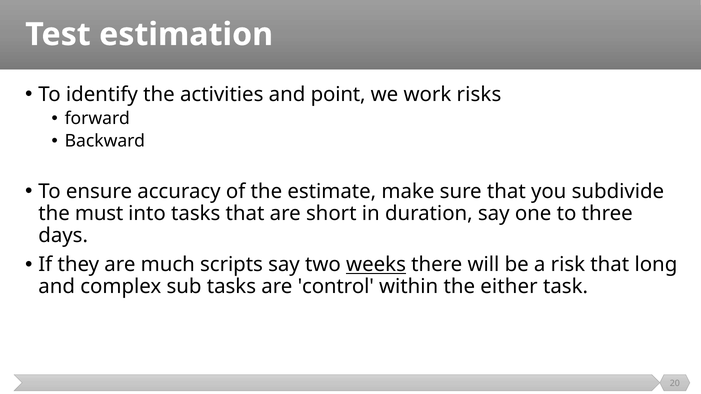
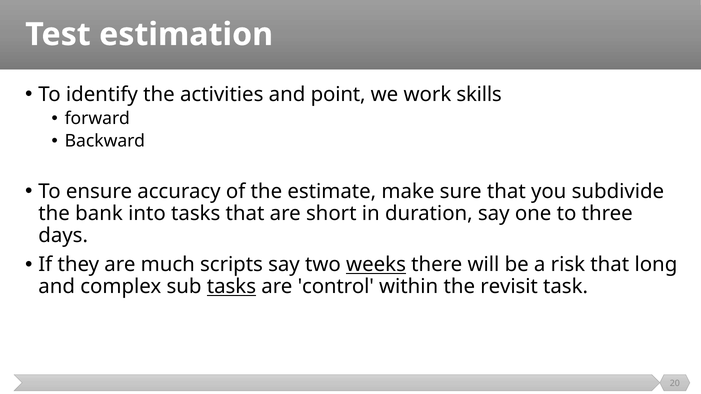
risks: risks -> skills
must: must -> bank
tasks at (231, 287) underline: none -> present
either: either -> revisit
